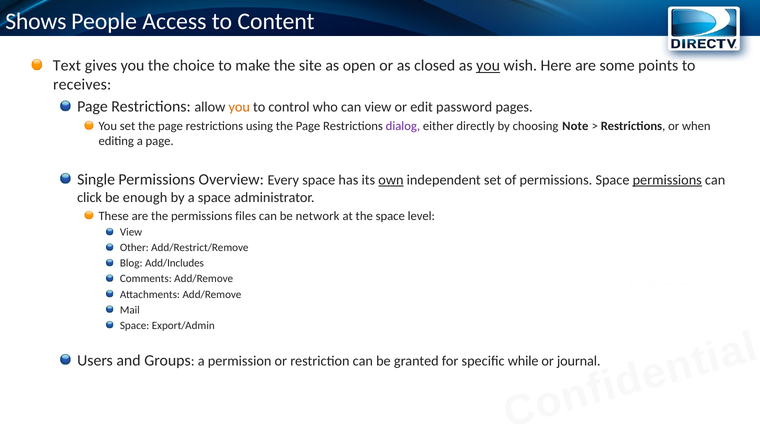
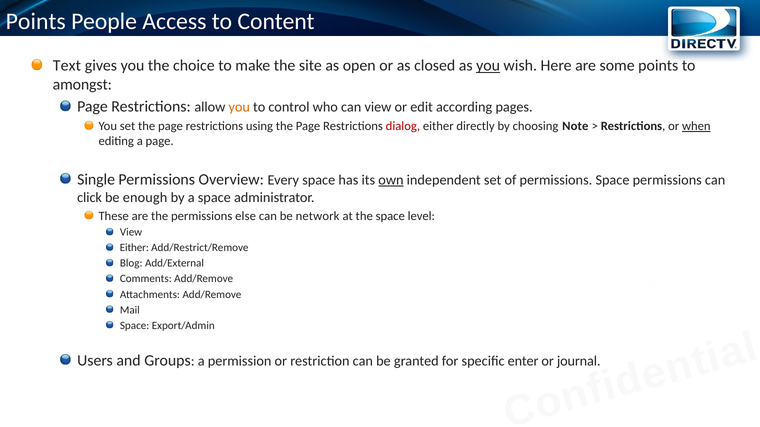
Shows at (36, 21): Shows -> Points
receives: receives -> amongst
password: password -> according
dialog colour: purple -> red
when underline: none -> present
permissions at (667, 180) underline: present -> none
files: files -> else
Other at (134, 248): Other -> Either
Add/Includes: Add/Includes -> Add/External
while: while -> enter
